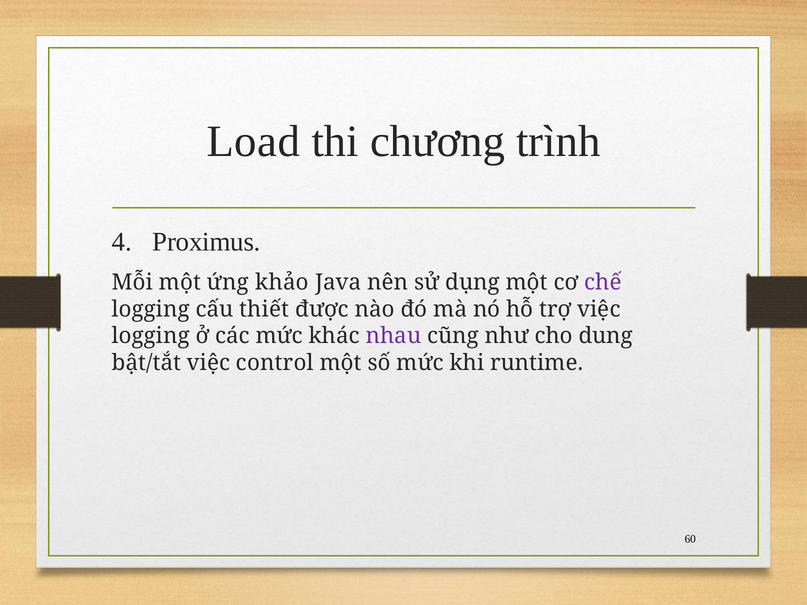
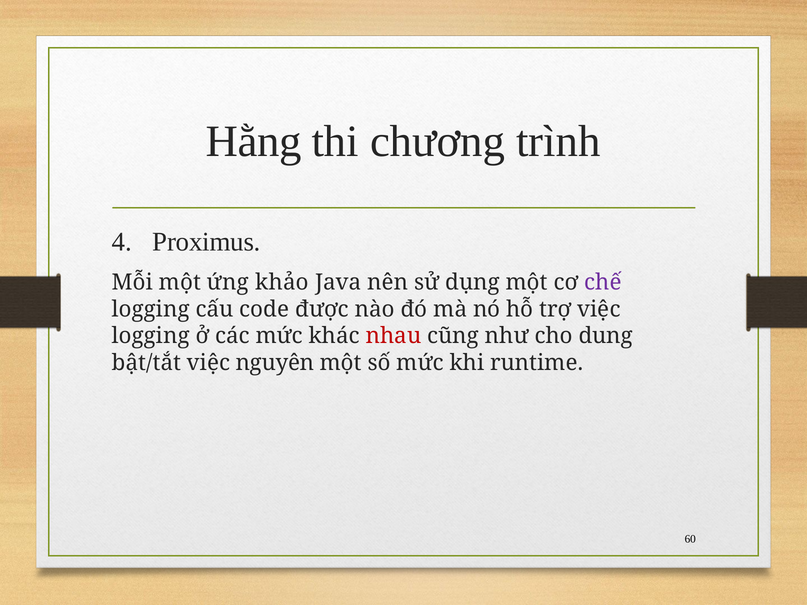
Load: Load -> Hằng
thiết: thiết -> code
nhau colour: purple -> red
control: control -> nguyên
